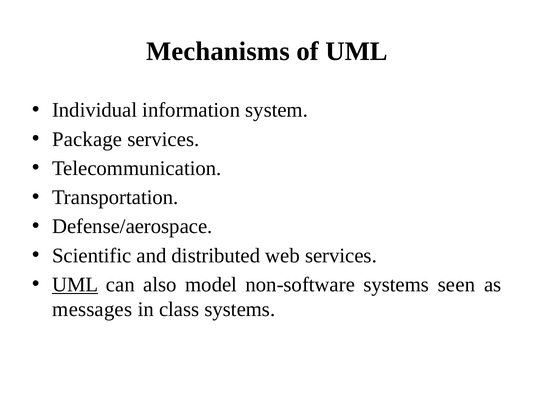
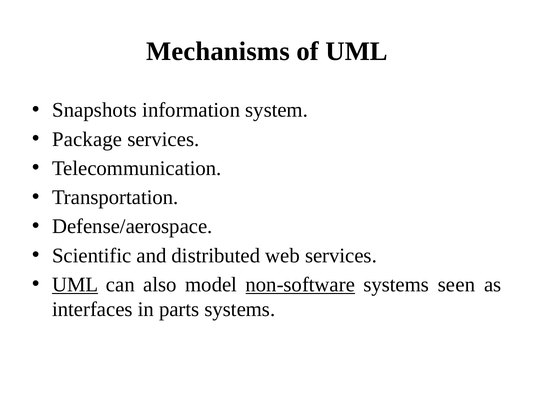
Individual: Individual -> Snapshots
non-software underline: none -> present
messages: messages -> interfaces
class: class -> parts
